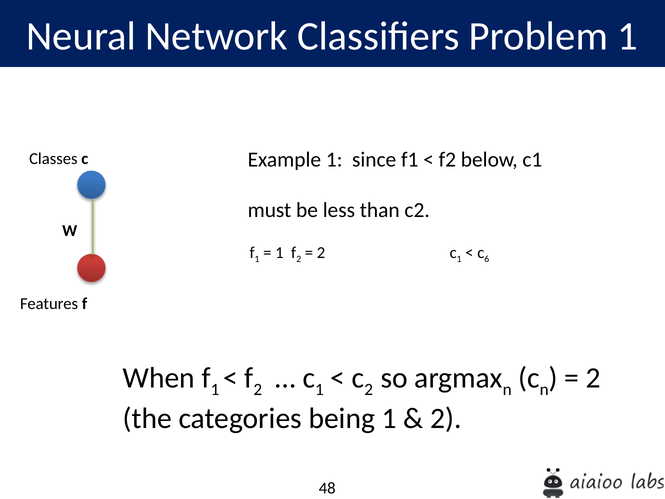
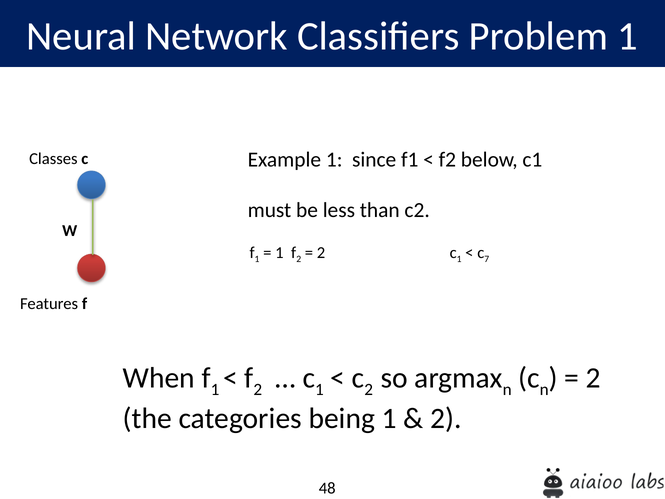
6: 6 -> 7
